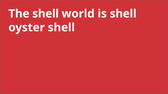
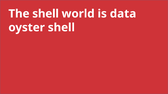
is shell: shell -> data
